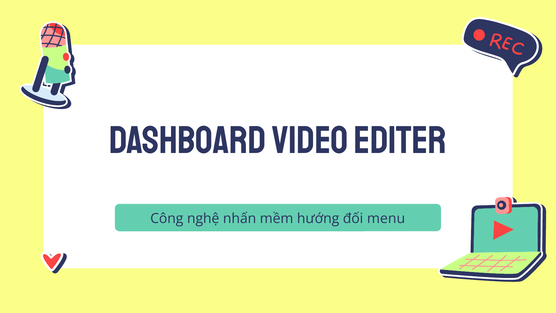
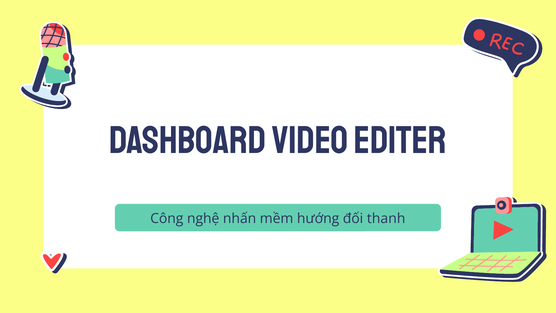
menu: menu -> thanh
